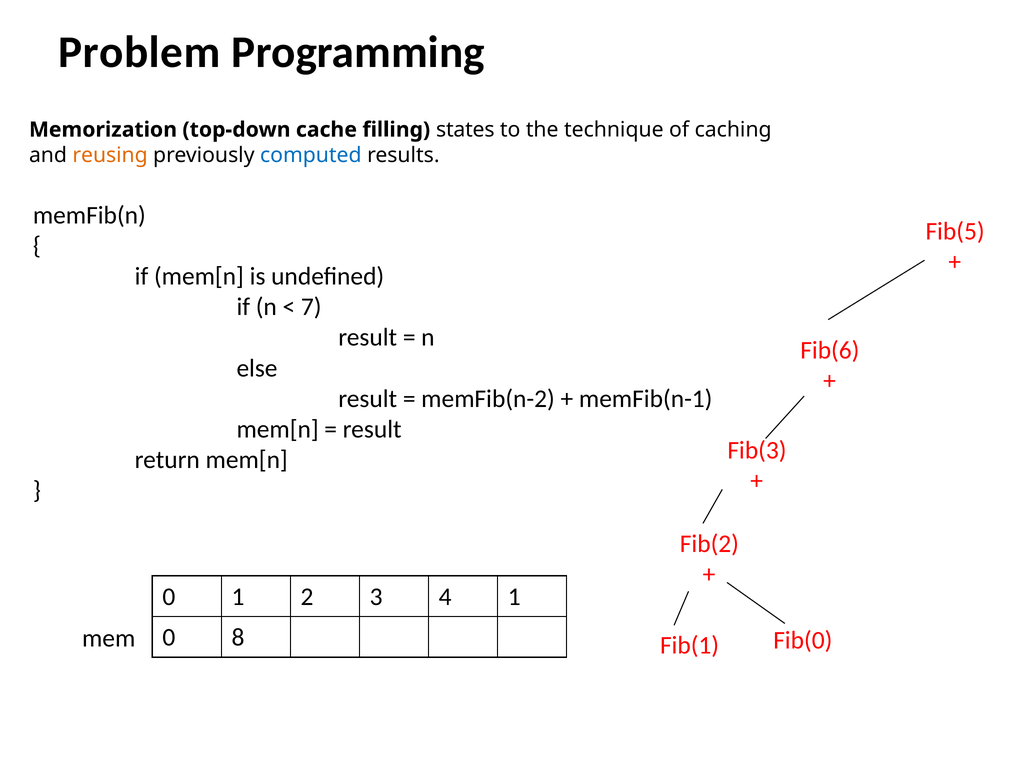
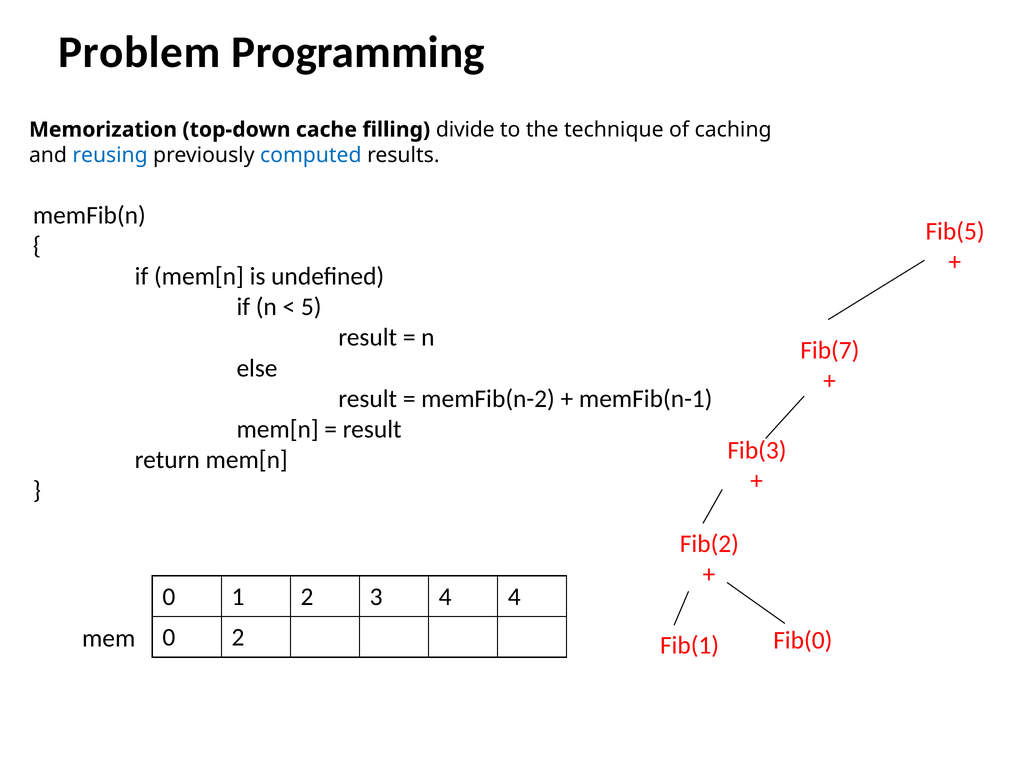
states: states -> divide
reusing colour: orange -> blue
7: 7 -> 5
Fib(6: Fib(6 -> Fib(7
4 1: 1 -> 4
0 8: 8 -> 2
